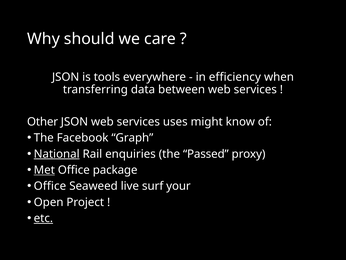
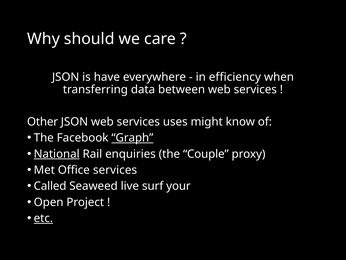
tools: tools -> have
Graph underline: none -> present
Passed: Passed -> Couple
Met underline: present -> none
Office package: package -> services
Office at (50, 186): Office -> Called
